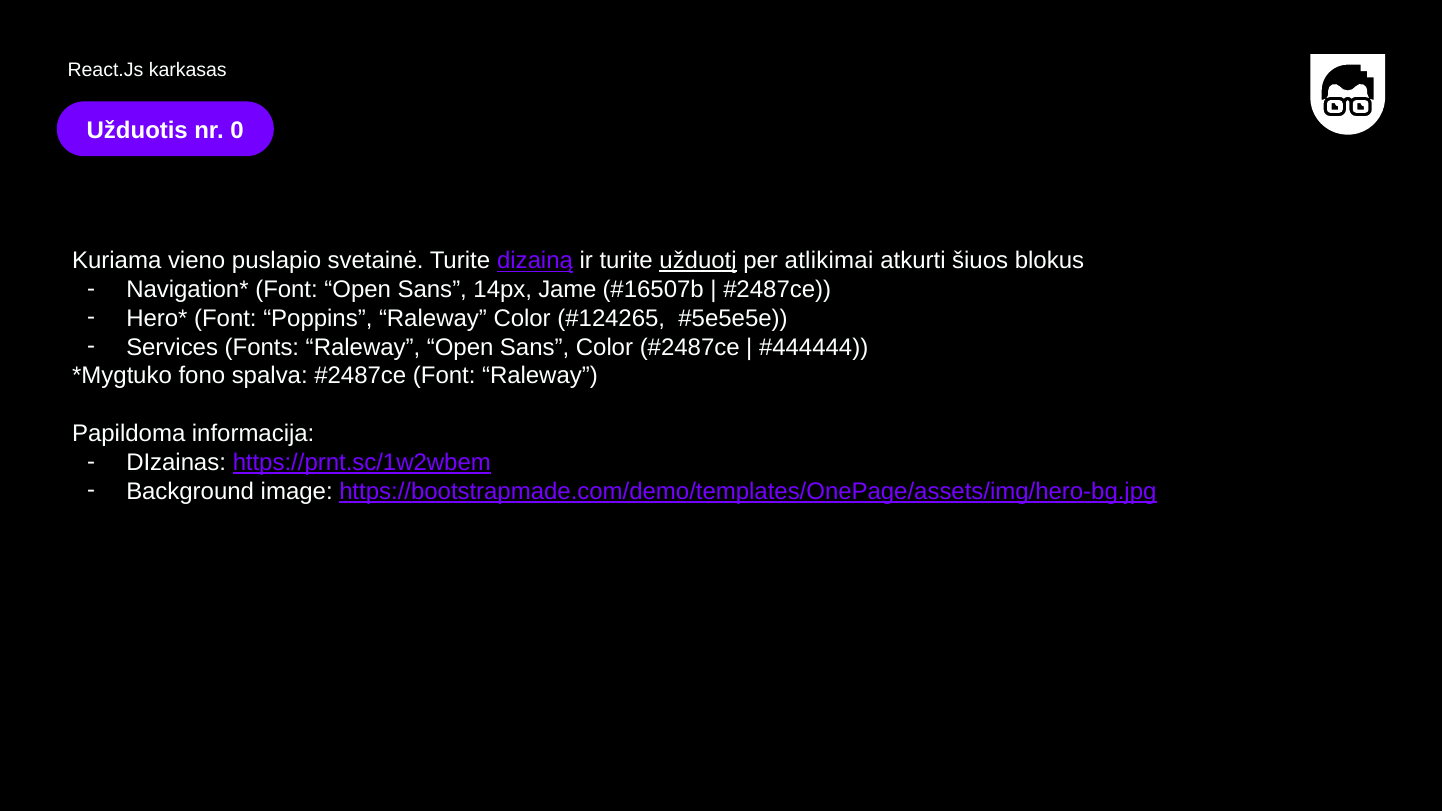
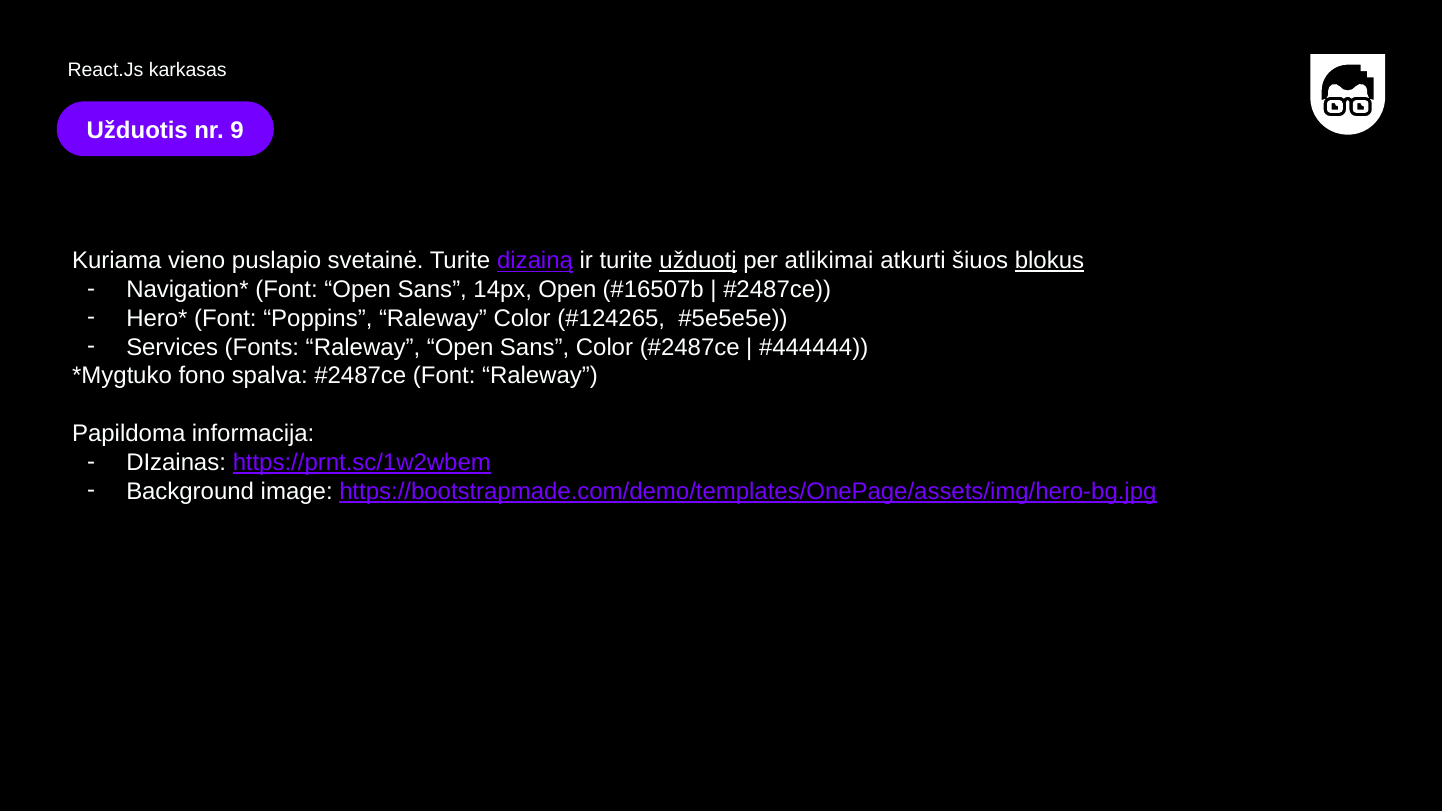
0: 0 -> 9
blokus underline: none -> present
14px Jame: Jame -> Open
